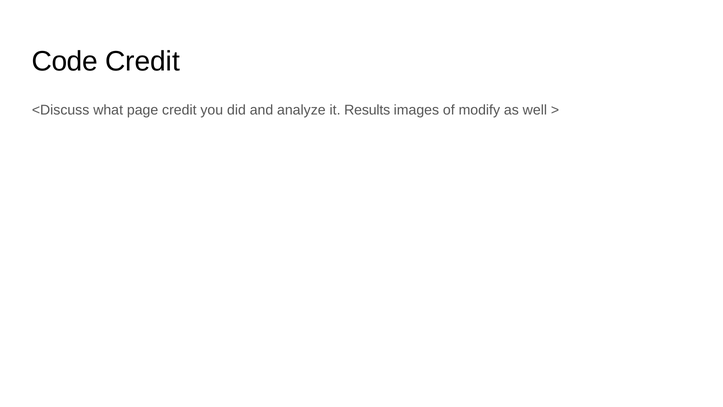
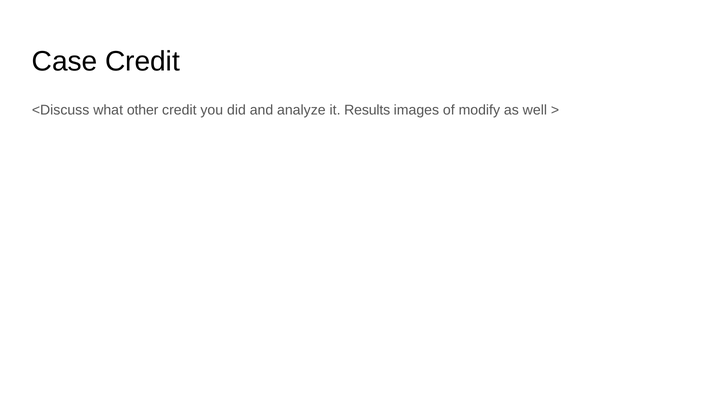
Code: Code -> Case
page: page -> other
